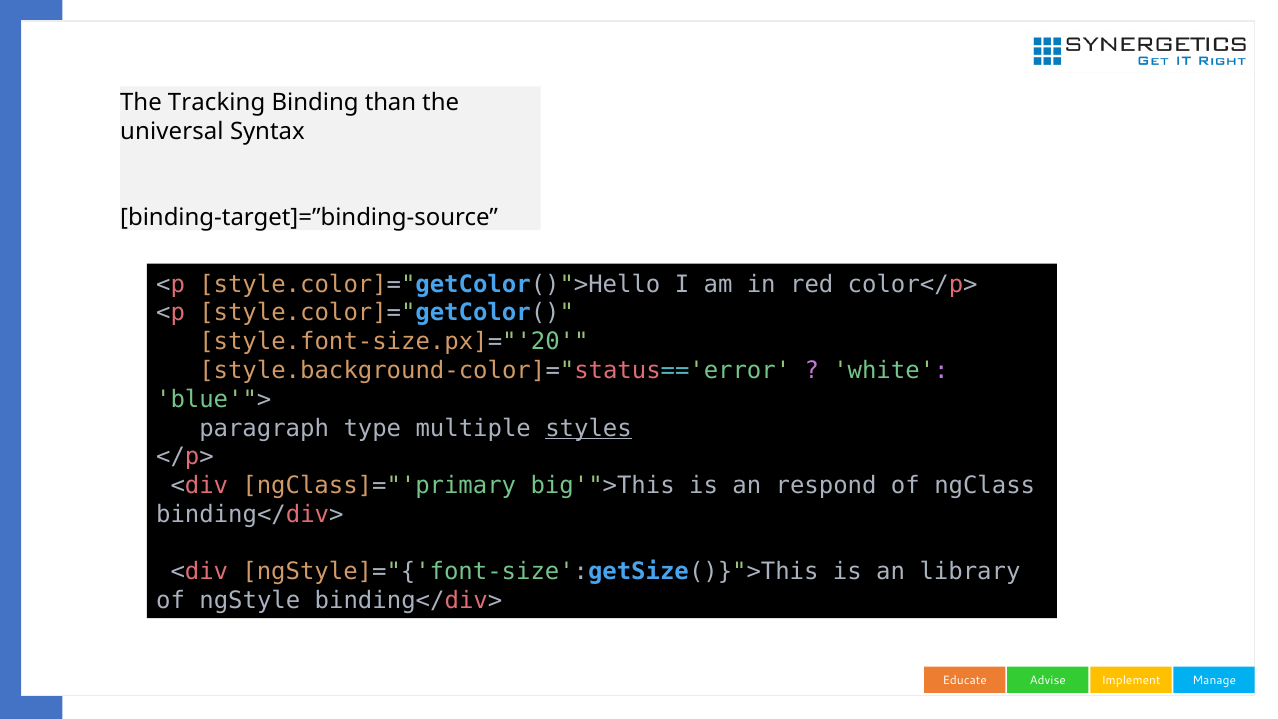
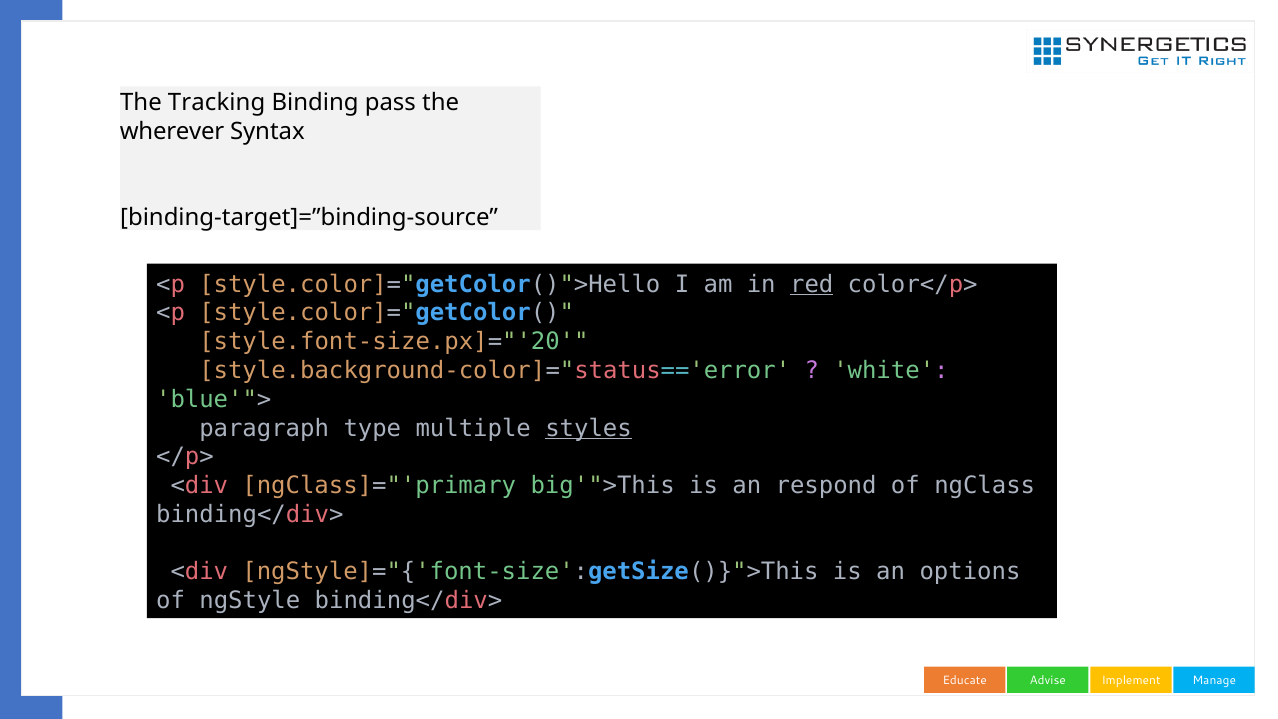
than: than -> pass
universal: universal -> wherever
red underline: none -> present
library: library -> options
